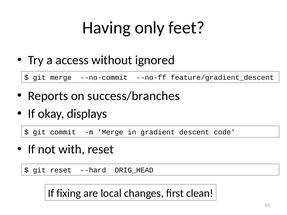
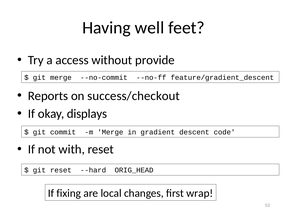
only: only -> well
ignored: ignored -> provide
success/branches: success/branches -> success/checkout
clean: clean -> wrap
